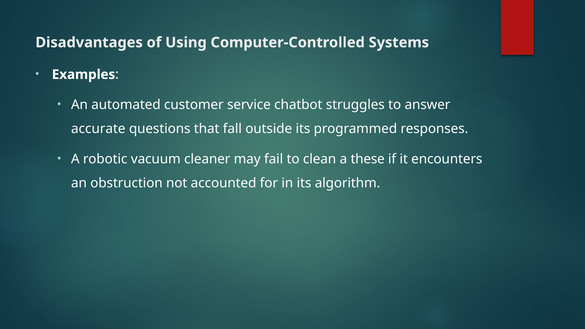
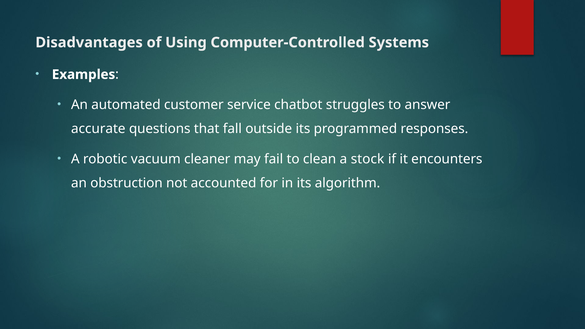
these: these -> stock
